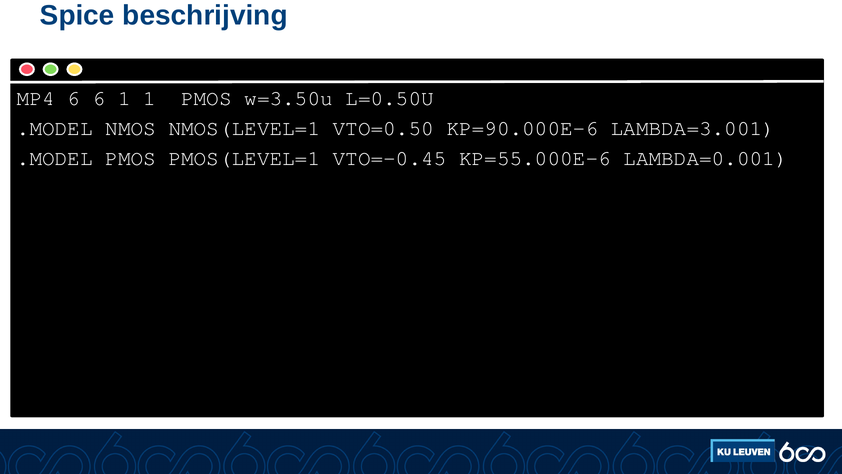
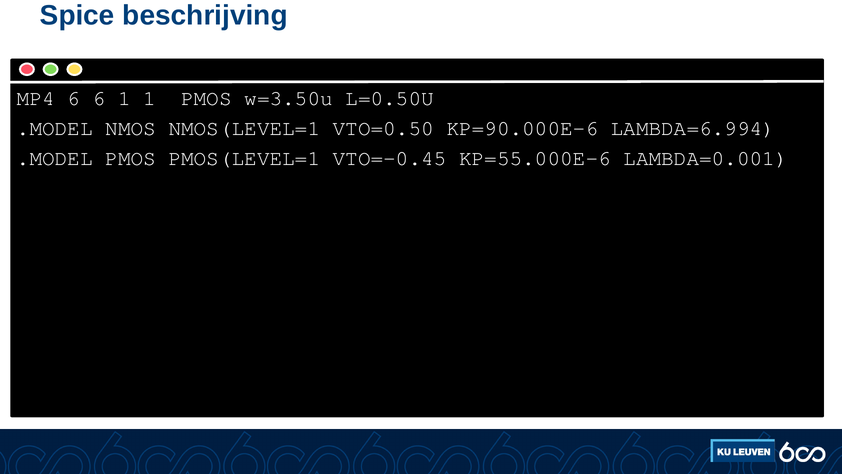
LAMBDA=3.001: LAMBDA=3.001 -> LAMBDA=6.994
